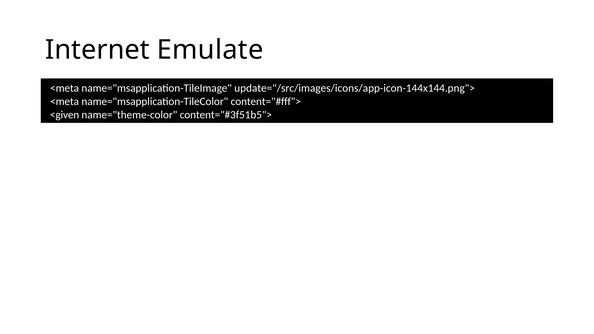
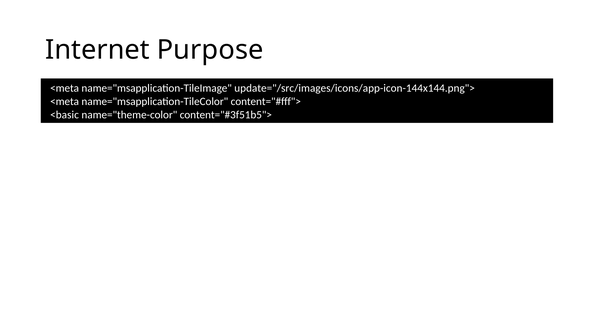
Emulate: Emulate -> Purpose
<given: <given -> <basic
